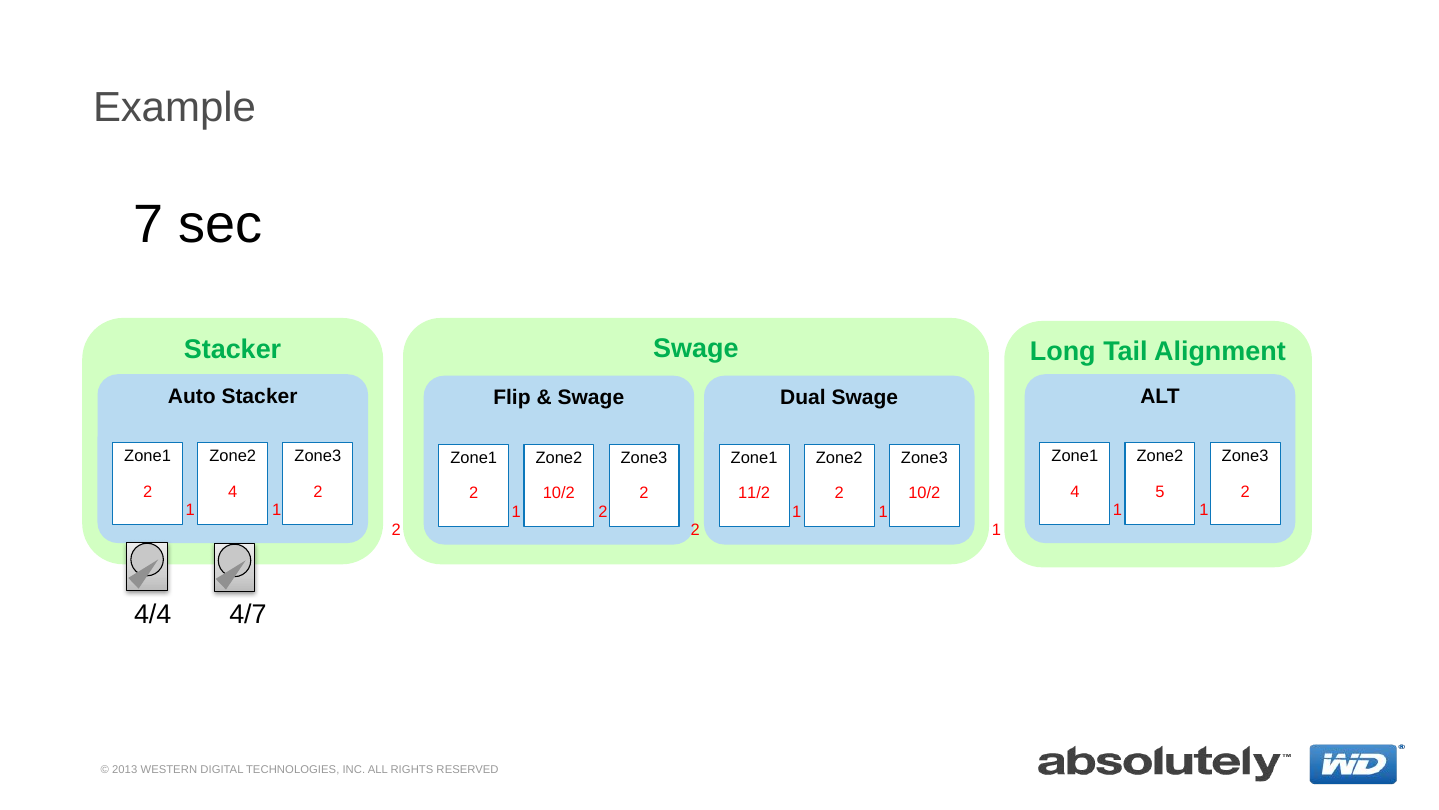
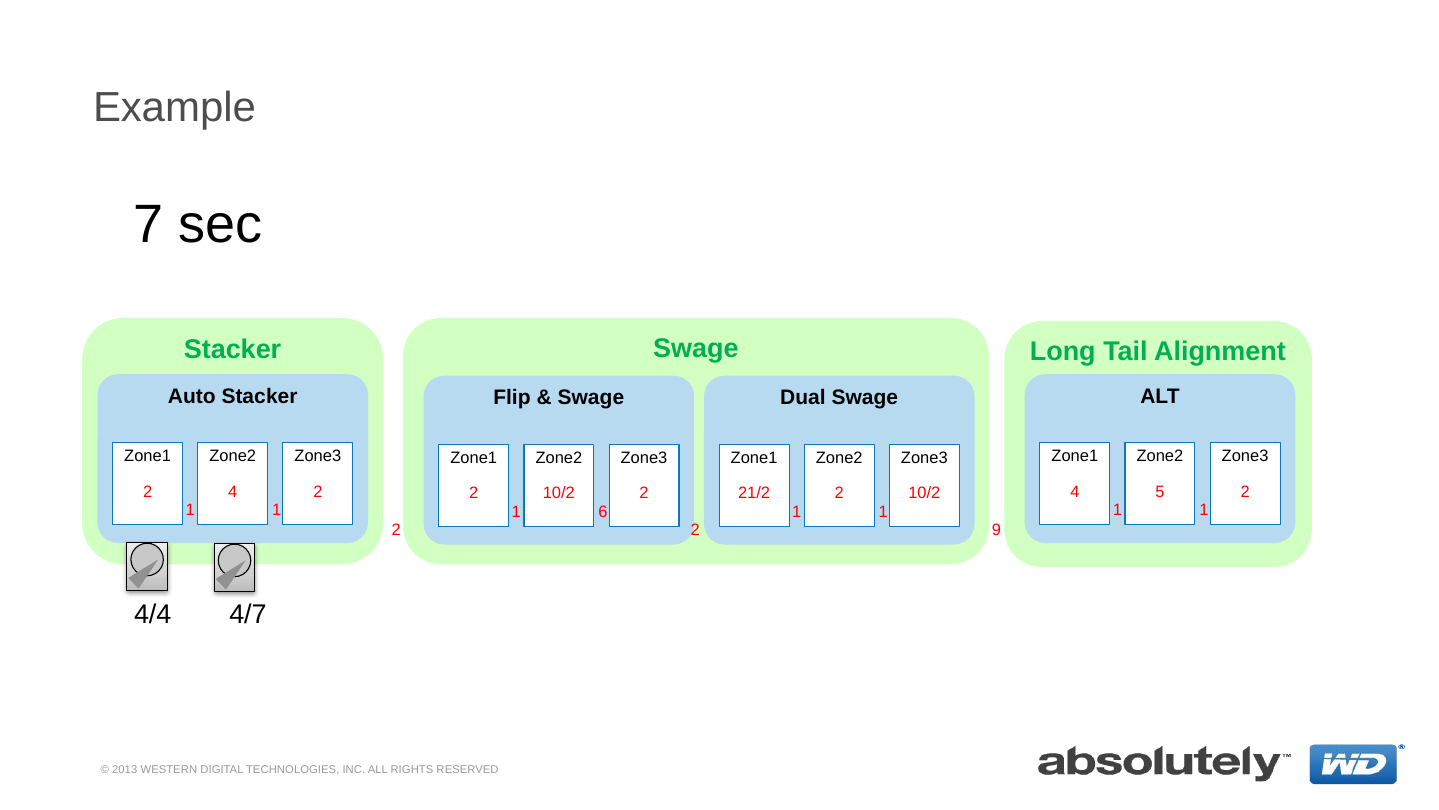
11/2: 11/2 -> 21/2
2 at (603, 511): 2 -> 6
1 at (997, 530): 1 -> 9
